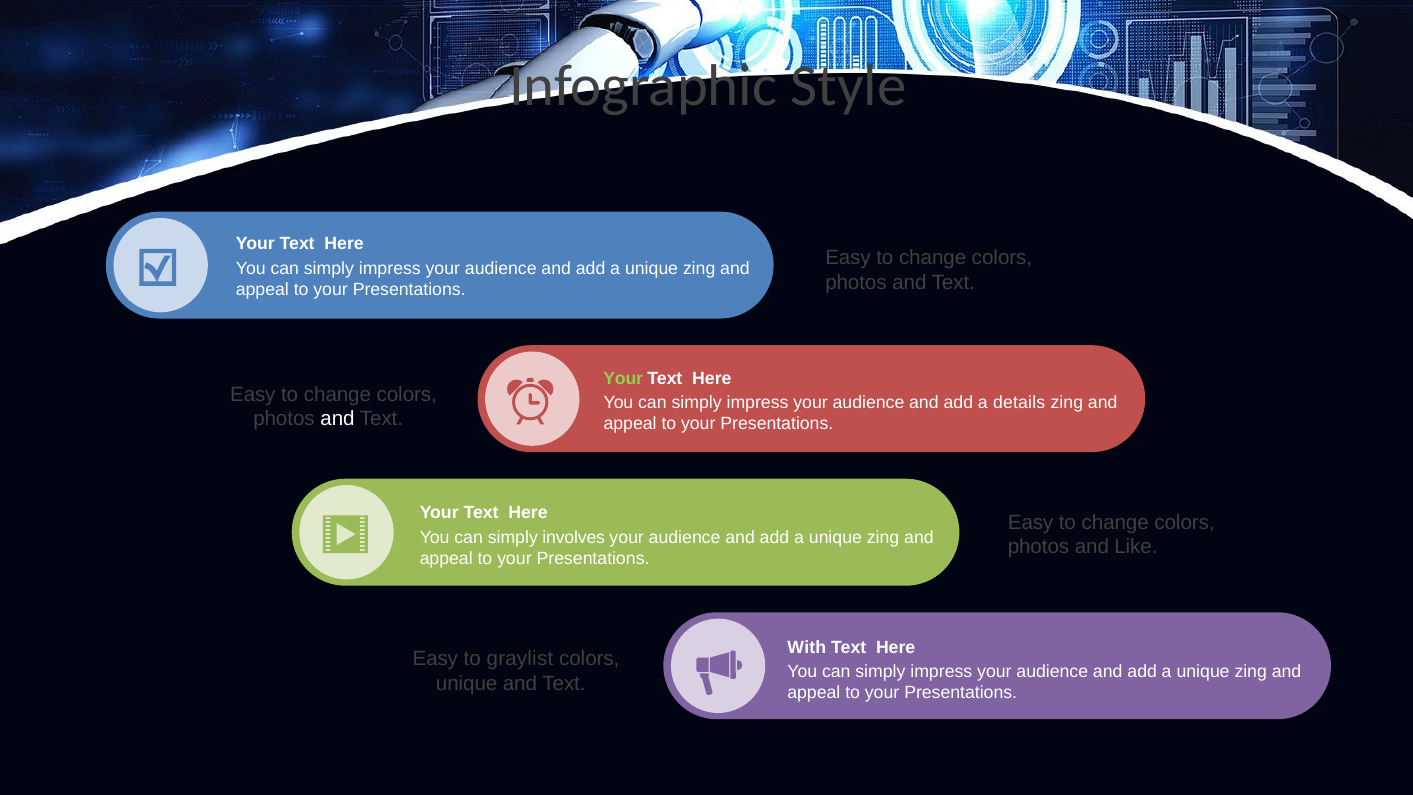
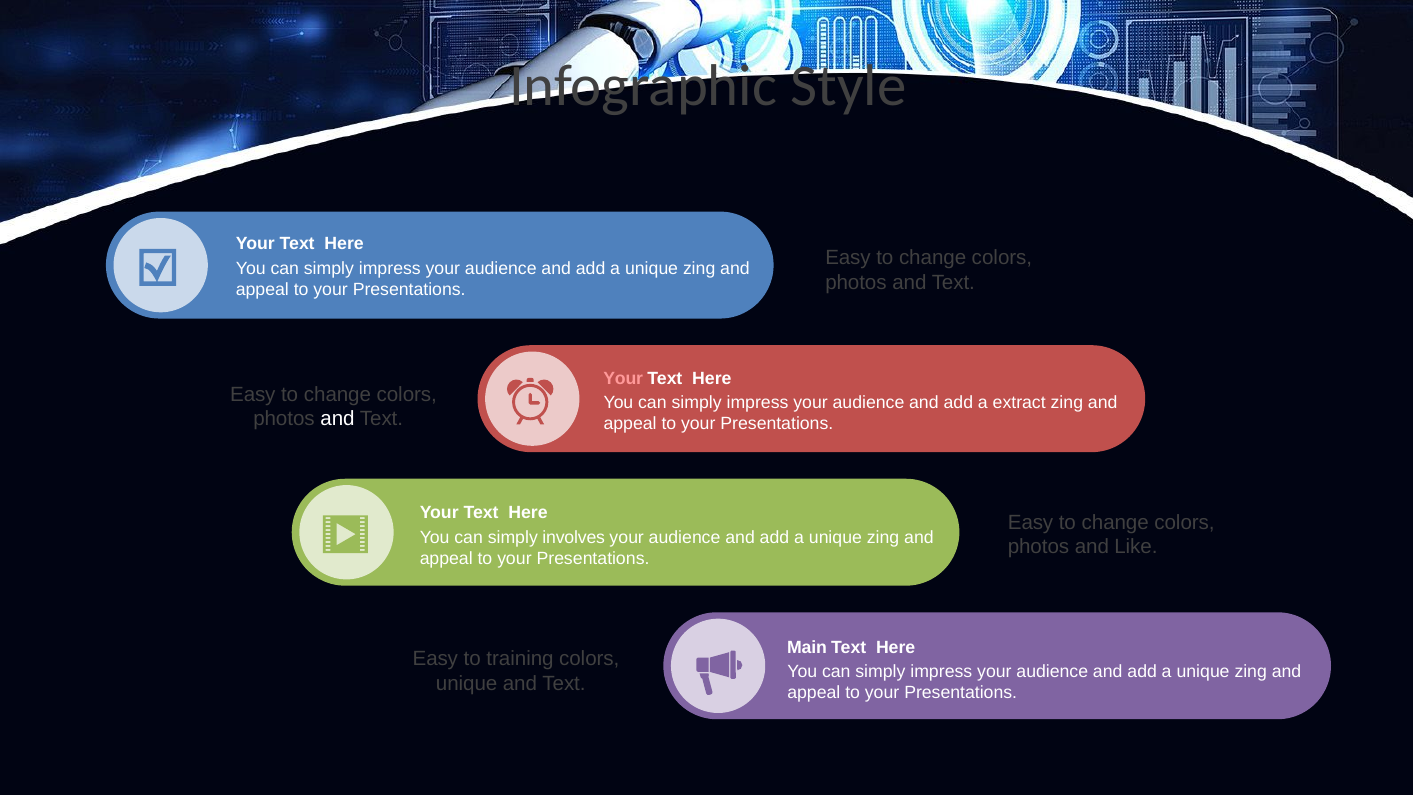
Your at (623, 378) colour: light green -> pink
details: details -> extract
With: With -> Main
graylist: graylist -> training
